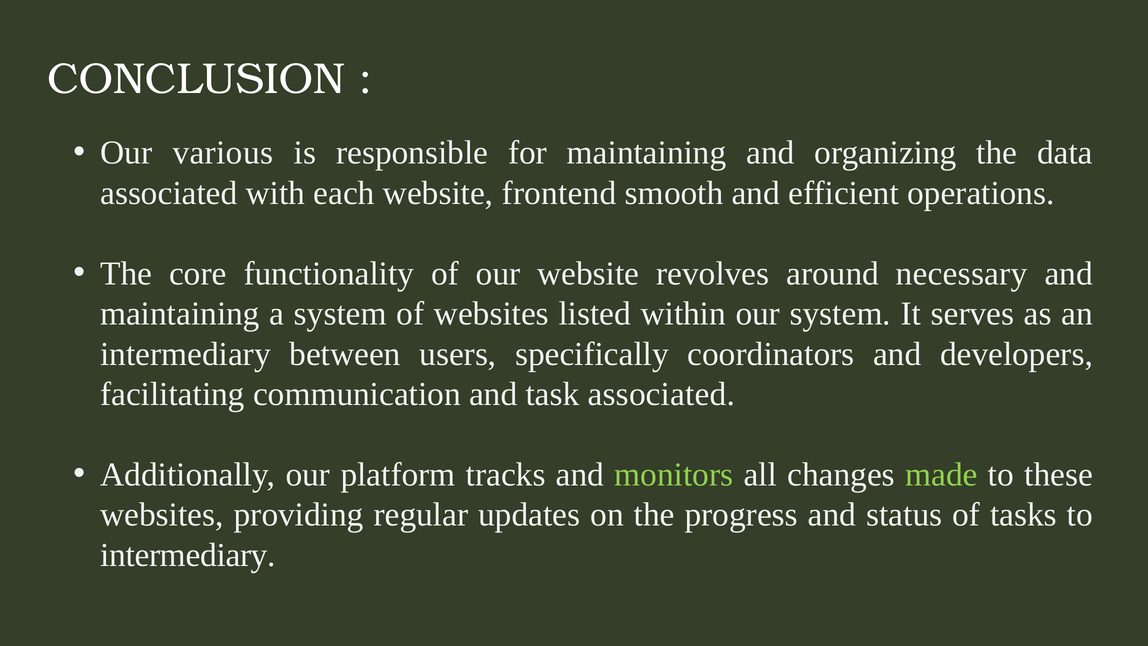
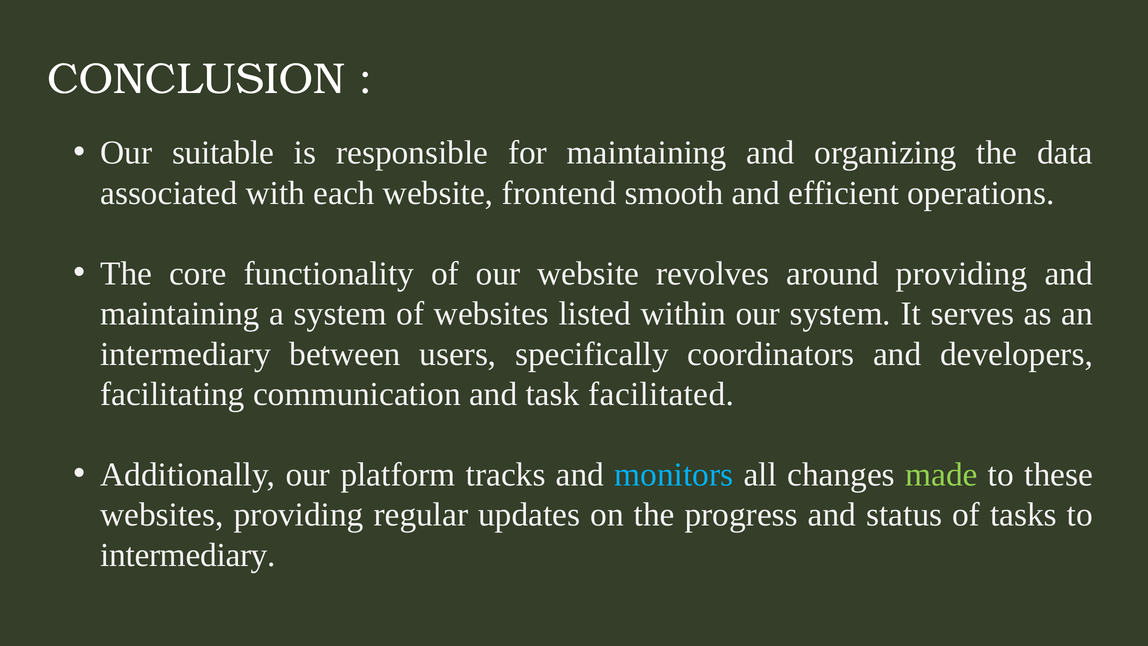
various: various -> suitable
around necessary: necessary -> providing
task associated: associated -> facilitated
monitors colour: light green -> light blue
